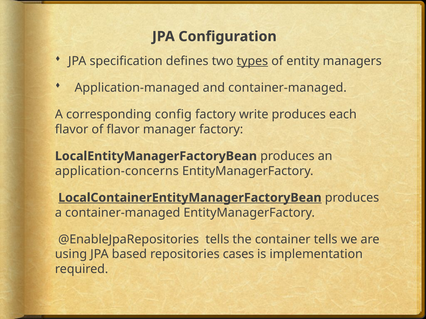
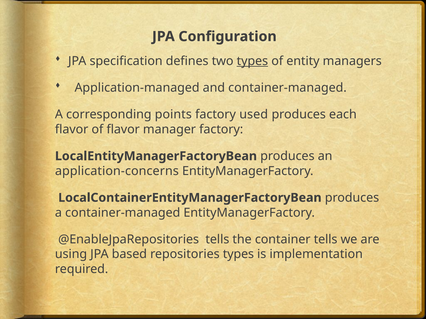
config: config -> points
write: write -> used
LocalContainerEntityManagerFactoryBean underline: present -> none
repositories cases: cases -> types
